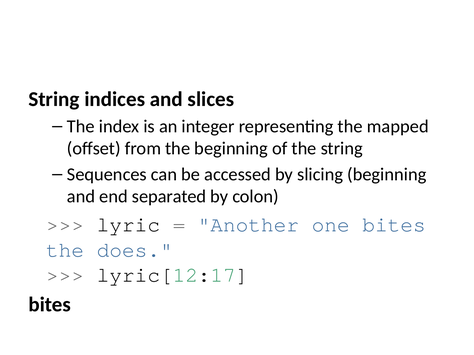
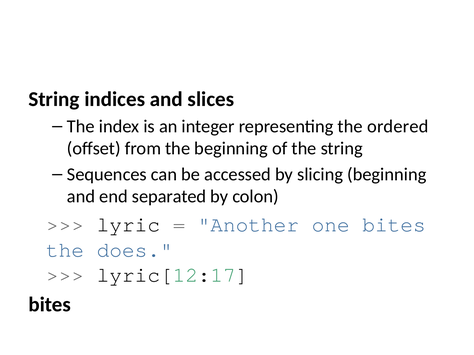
mapped: mapped -> ordered
